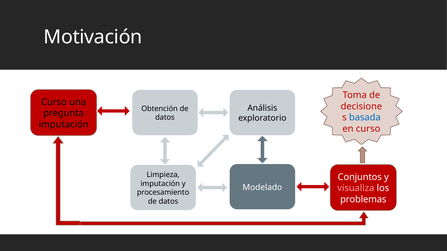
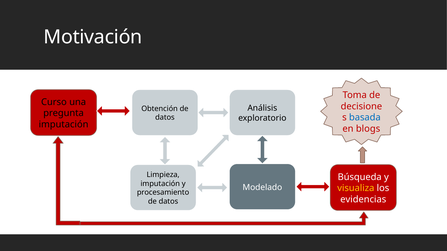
en curso: curso -> blogs
Conjuntos: Conjuntos -> Búsqueda
visualiza colour: pink -> yellow
problemas: problemas -> evidencias
